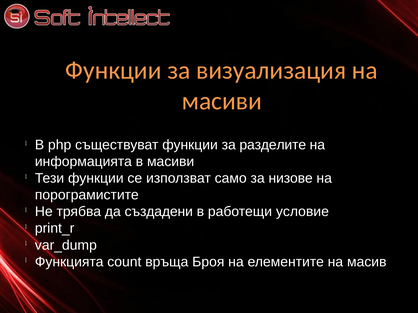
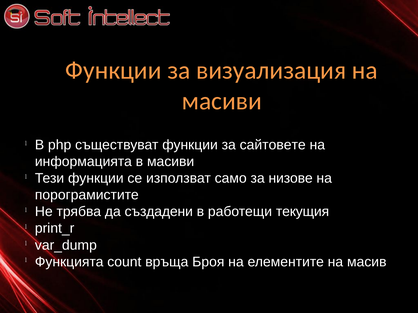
разделите: разделите -> сайтовете
условие: условие -> текущия
